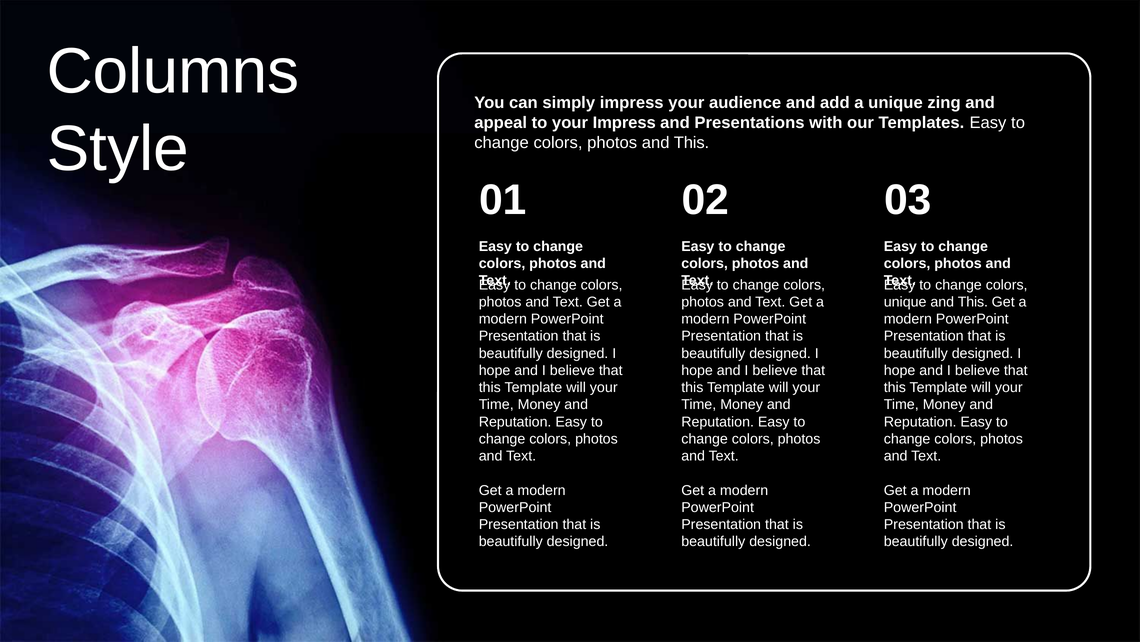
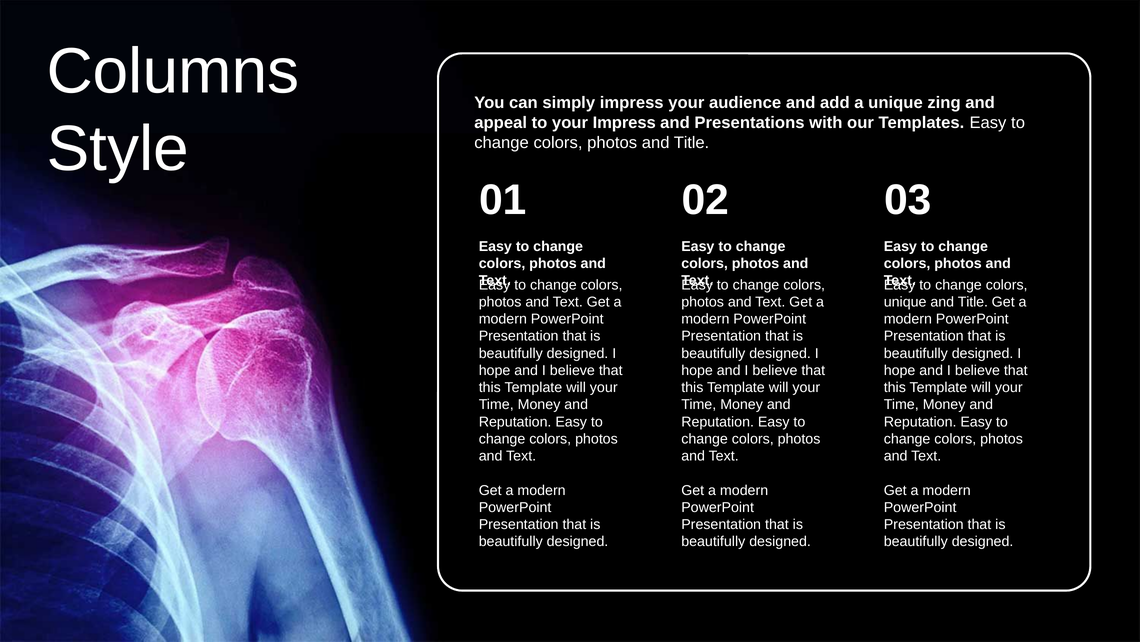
photos and This: This -> Title
This at (973, 302): This -> Title
